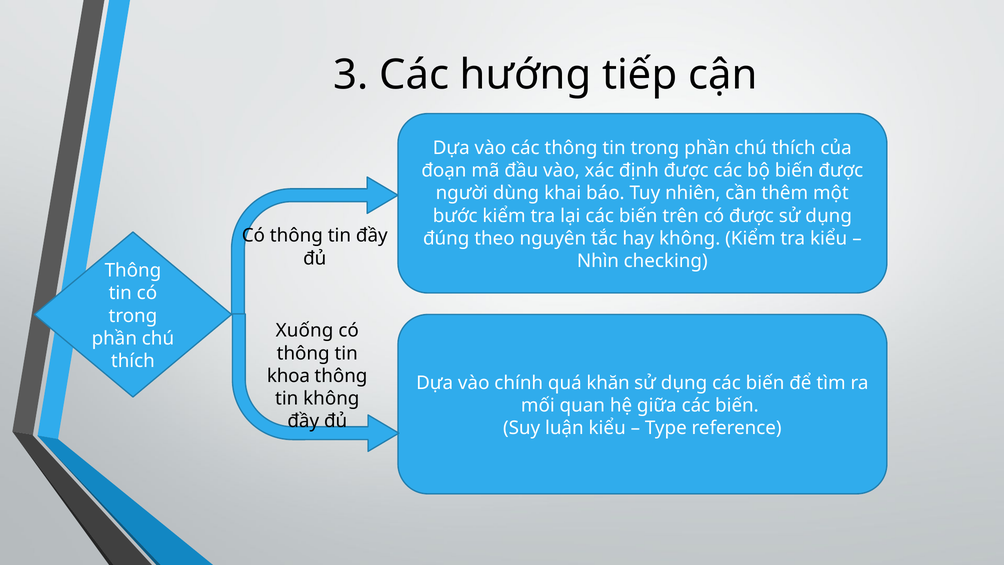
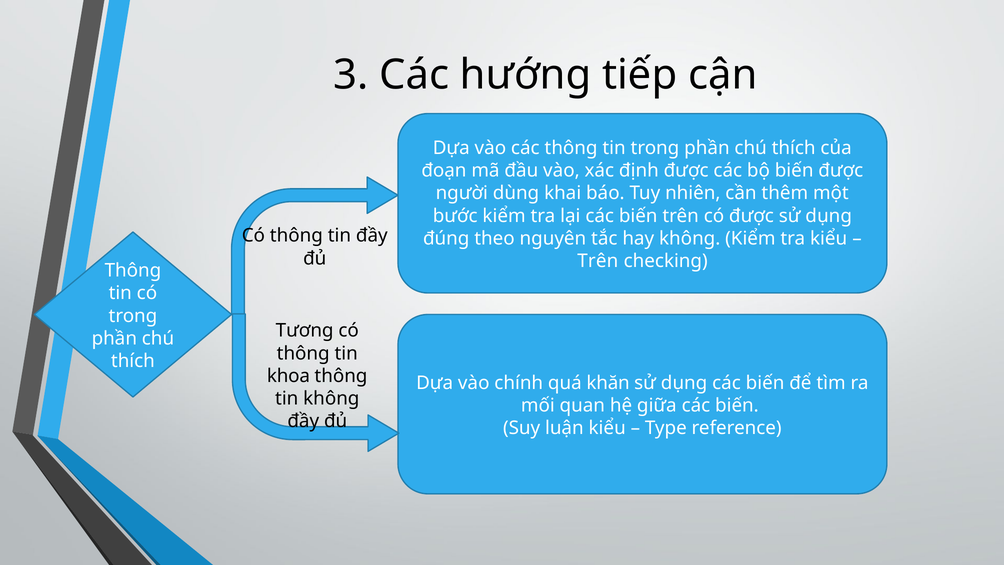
Nhìn at (598, 261): Nhìn -> Trên
Xuống: Xuống -> Tương
